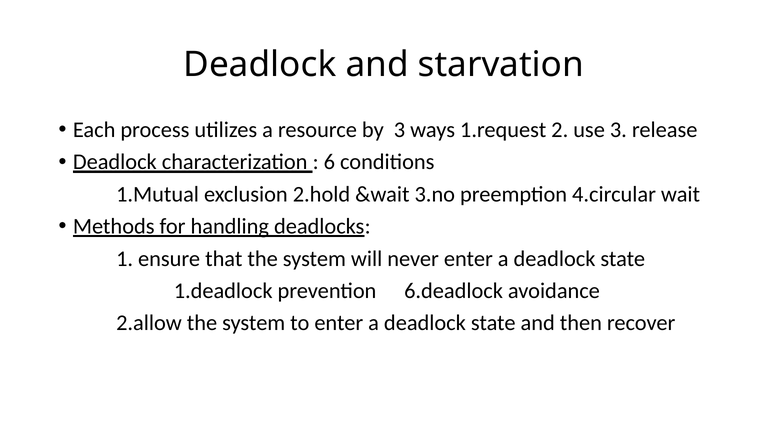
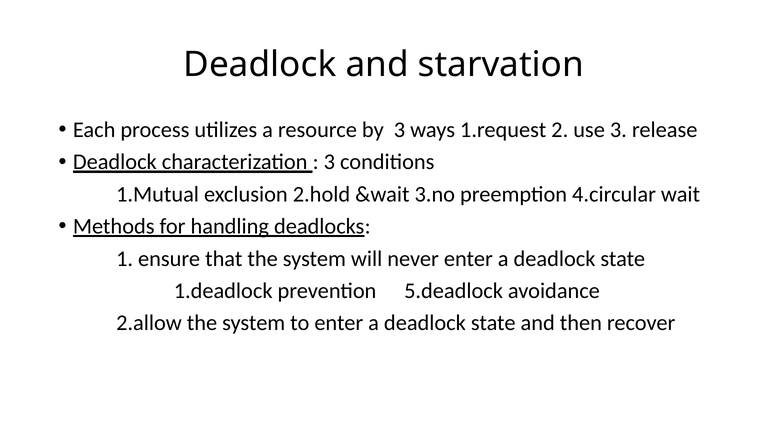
6 at (329, 162): 6 -> 3
6.deadlock: 6.deadlock -> 5.deadlock
